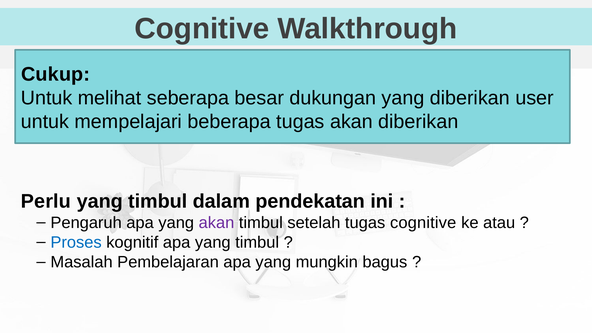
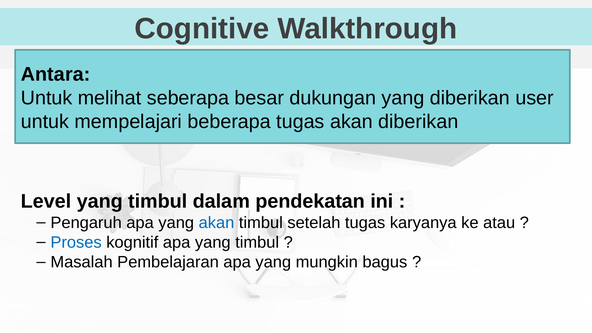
Cukup: Cukup -> Antara
Perlu: Perlu -> Level
akan at (216, 223) colour: purple -> blue
tugas cognitive: cognitive -> karyanya
